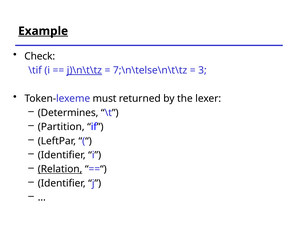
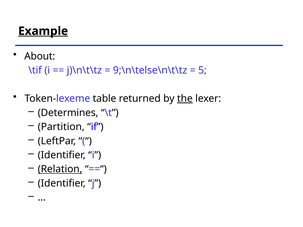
Check: Check -> About
j)\n\t\tz underline: present -> none
7;\n\telse\n\t\tz: 7;\n\telse\n\t\tz -> 9;\n\telse\n\t\tz
3: 3 -> 5
must: must -> table
the underline: none -> present
